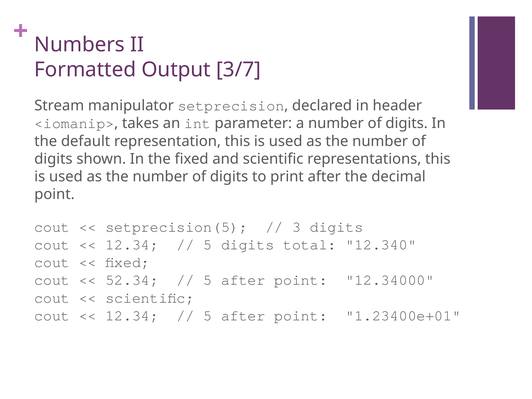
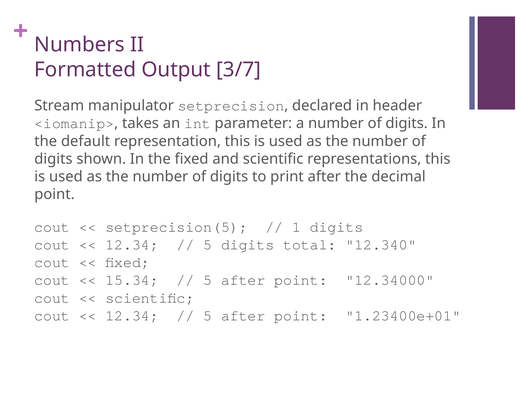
3: 3 -> 1
52.34: 52.34 -> 15.34
